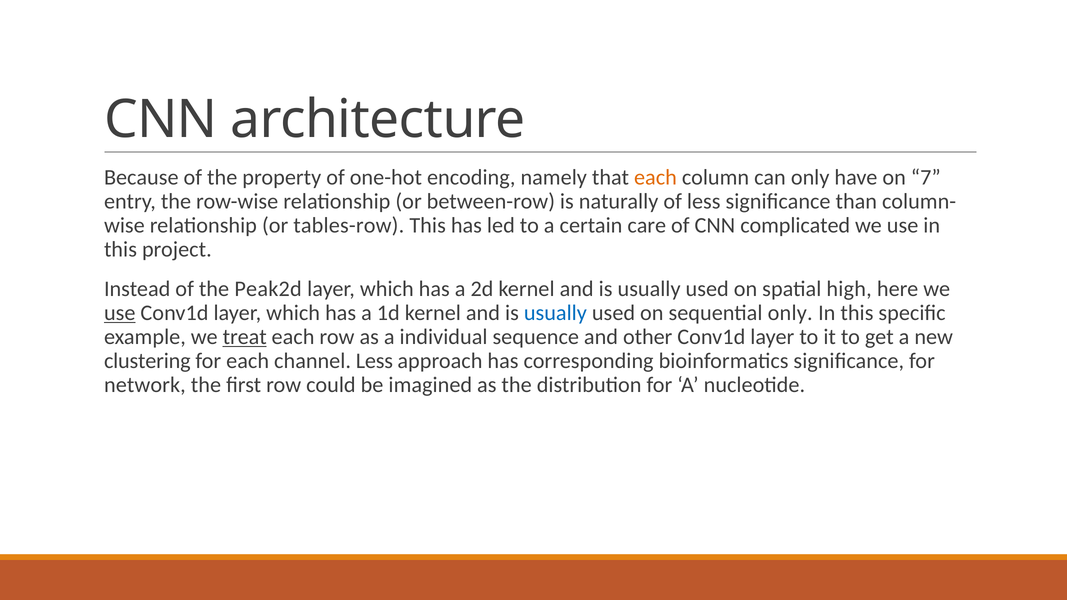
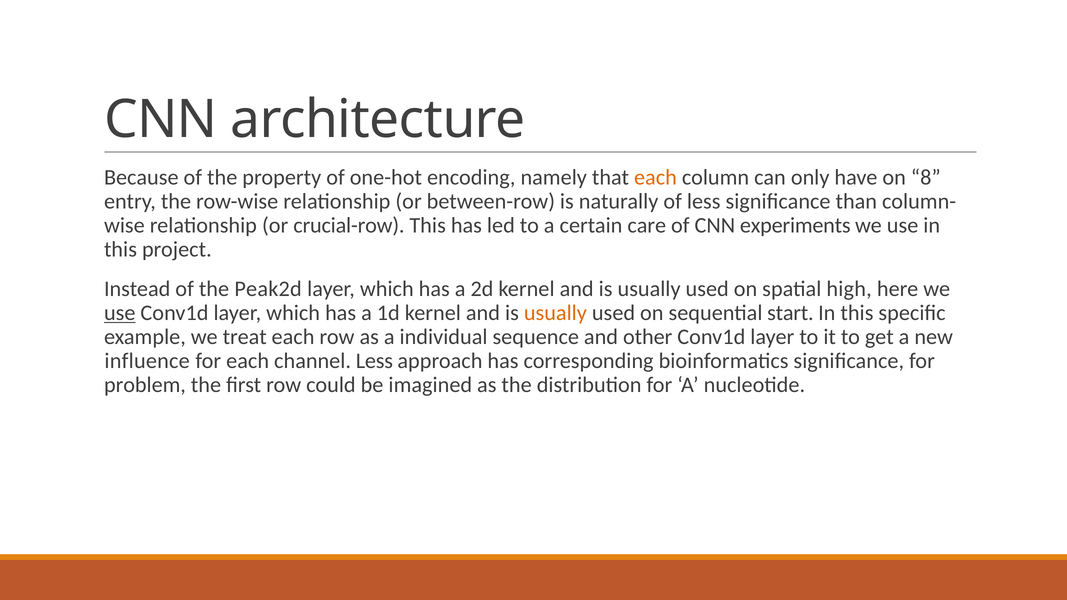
7: 7 -> 8
tables-row: tables-row -> crucial-row
complicated: complicated -> experiments
usually at (555, 313) colour: blue -> orange
sequential only: only -> start
treat underline: present -> none
clustering: clustering -> influence
network: network -> problem
